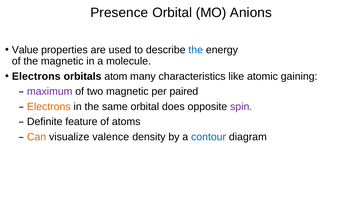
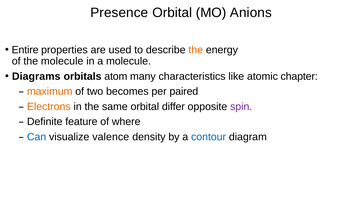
Value: Value -> Entire
the at (196, 50) colour: blue -> orange
the magnetic: magnetic -> molecule
Electrons at (36, 76): Electrons -> Diagrams
gaining: gaining -> chapter
maximum colour: purple -> orange
two magnetic: magnetic -> becomes
does: does -> differ
atoms: atoms -> where
Can colour: orange -> blue
